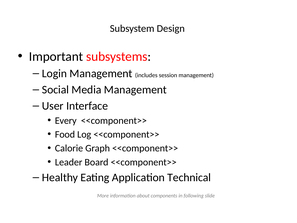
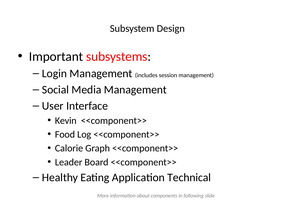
Every: Every -> Kevin
